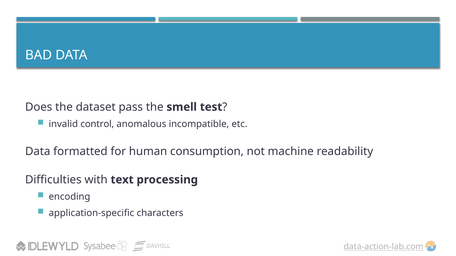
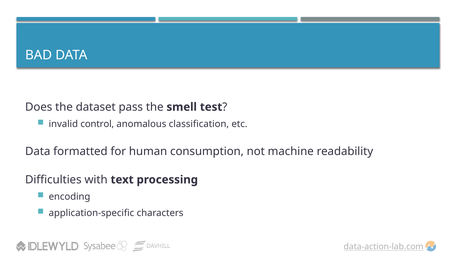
incompatible: incompatible -> classification
